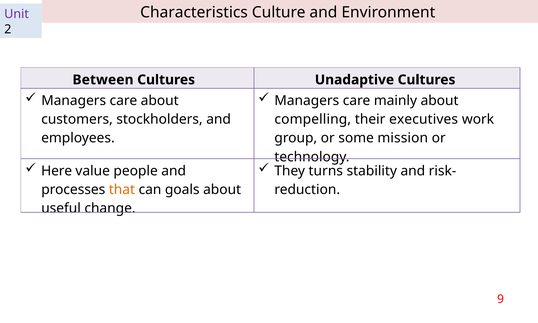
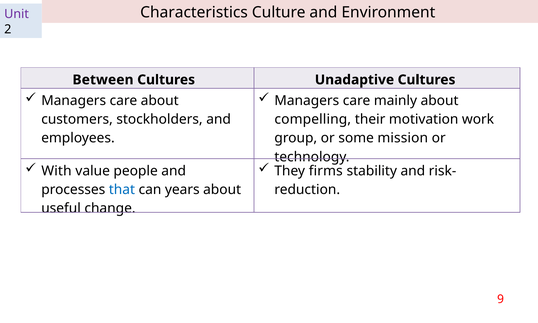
executives: executives -> motivation
Here: Here -> With
turns: turns -> firms
that colour: orange -> blue
goals: goals -> years
